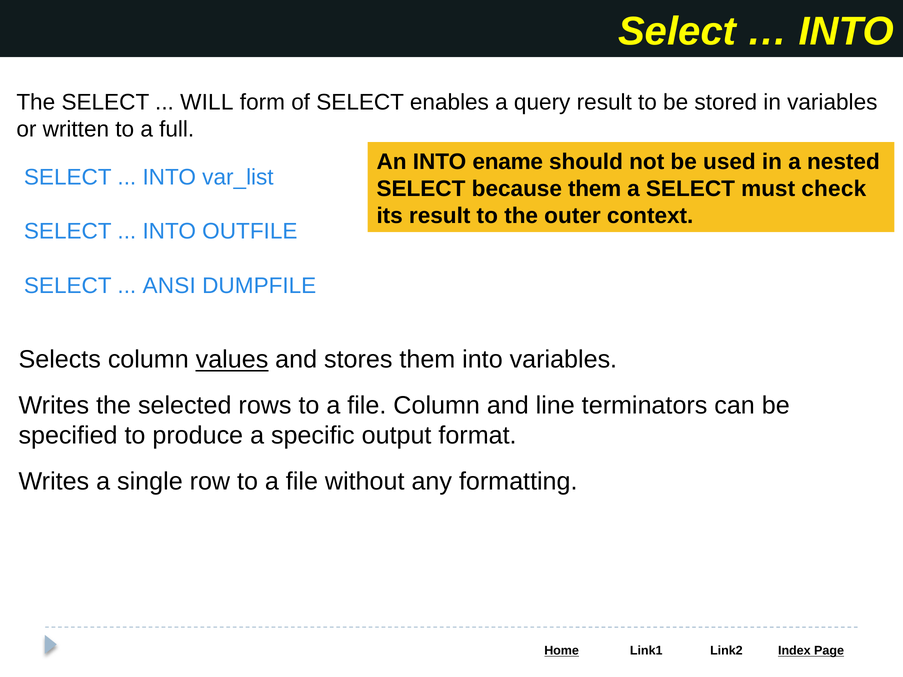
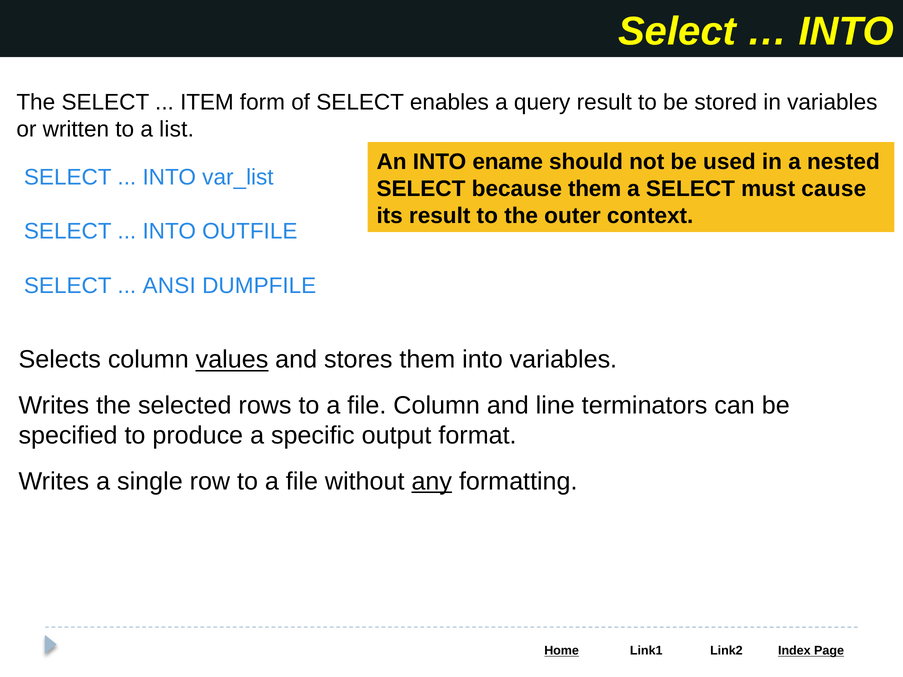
WILL: WILL -> ITEM
full: full -> list
check: check -> cause
any underline: none -> present
